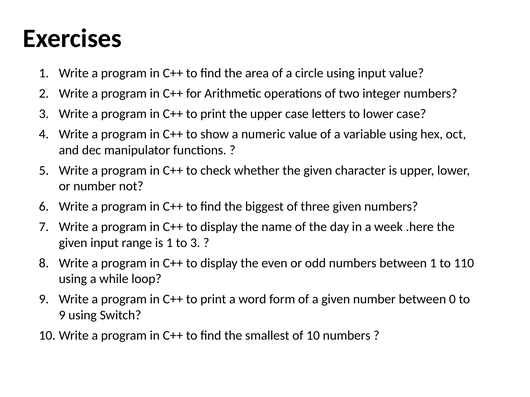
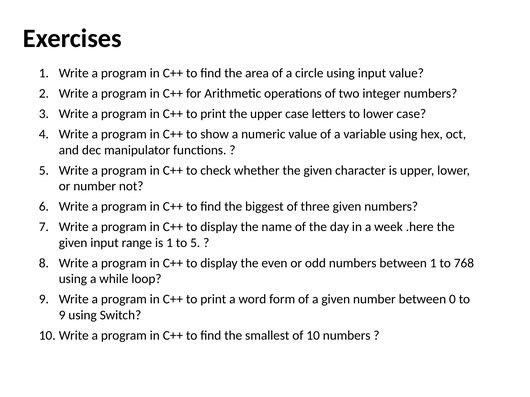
to 3: 3 -> 5
110: 110 -> 768
